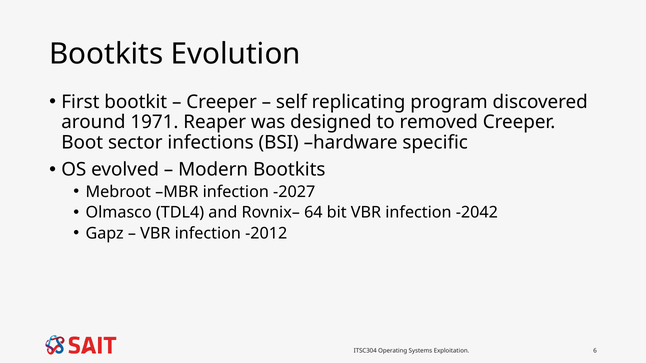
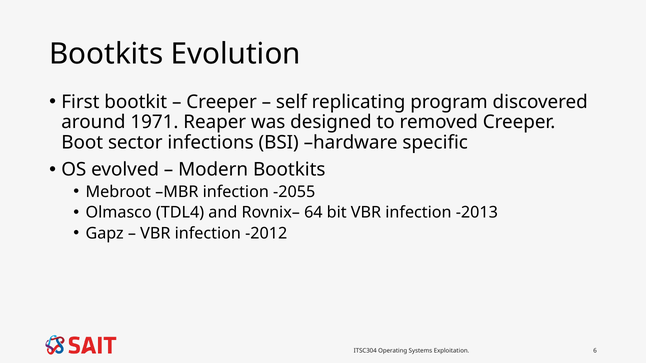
-2027: -2027 -> -2055
-2042: -2042 -> -2013
